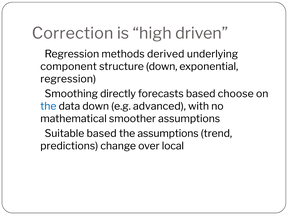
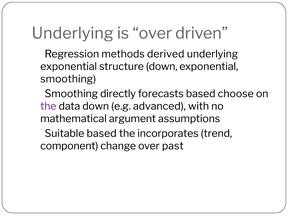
Correction at (73, 33): Correction -> Underlying
is high: high -> over
component at (69, 66): component -> exponential
regression: regression -> smoothing
the at (48, 106) colour: blue -> purple
smoother: smoother -> argument
the assumptions: assumptions -> incorporates
predictions: predictions -> component
local: local -> past
